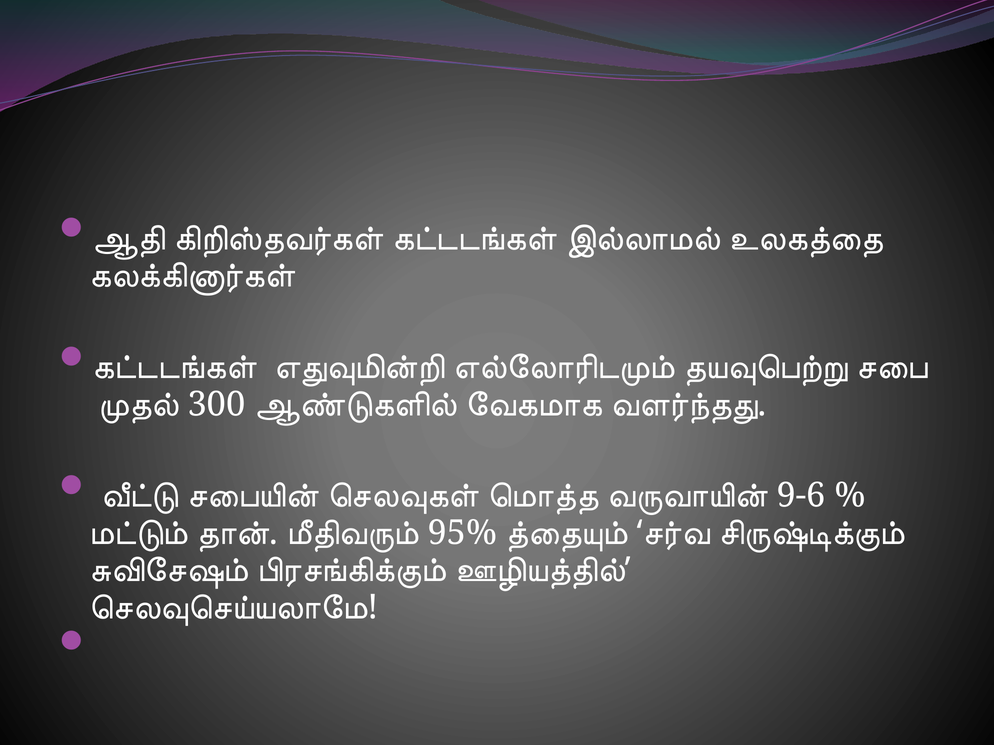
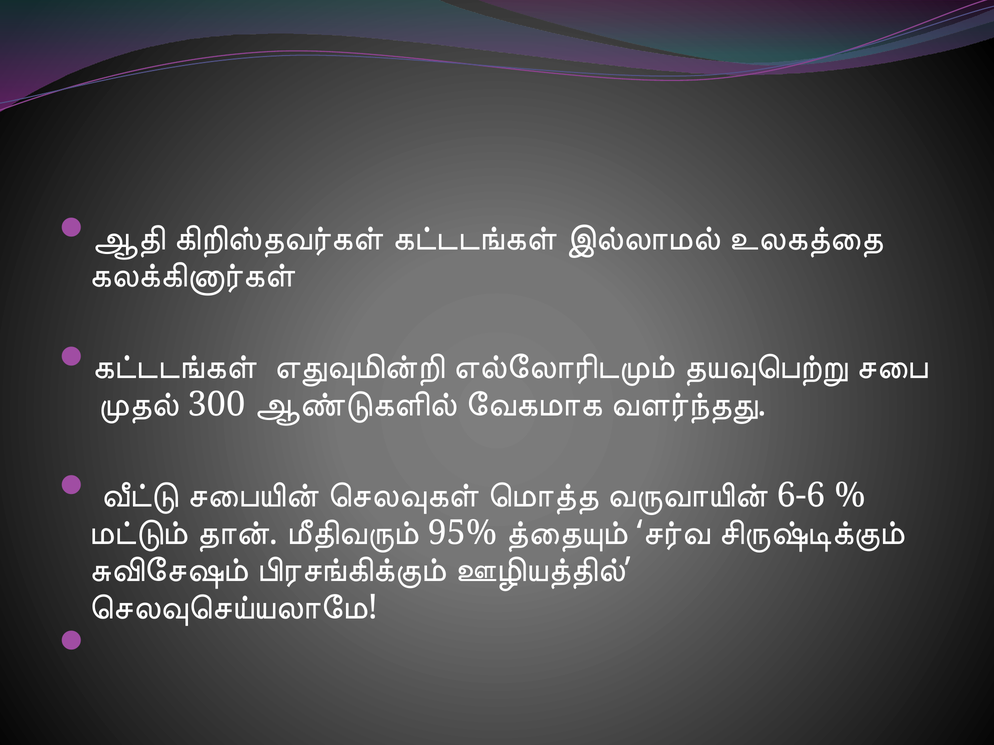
9-6: 9-6 -> 6-6
